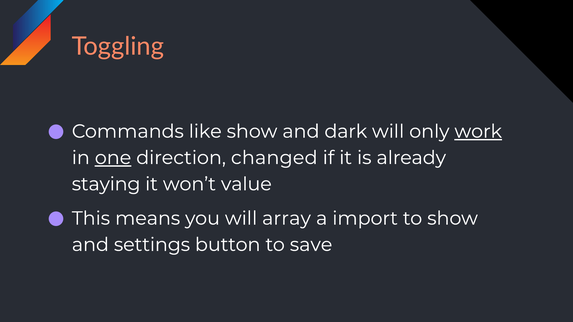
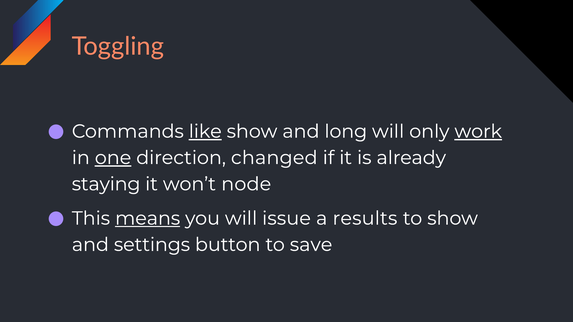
like underline: none -> present
dark: dark -> long
value: value -> node
means underline: none -> present
array: array -> issue
import: import -> results
